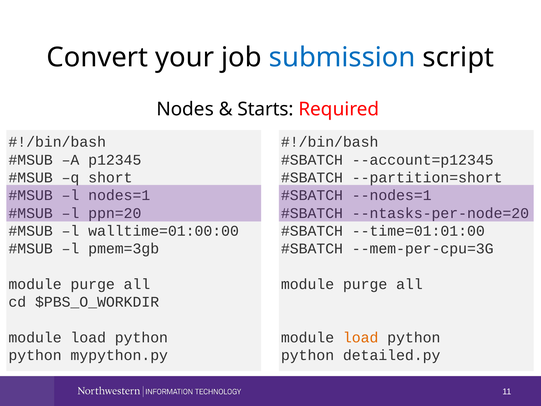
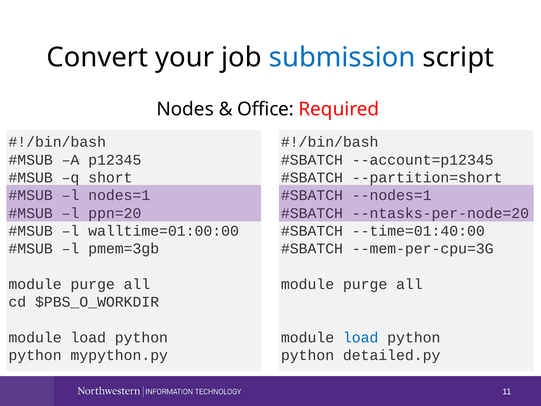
Starts: Starts -> Office
--time=01:01:00: --time=01:01:00 -> --time=01:40:00
load at (361, 337) colour: orange -> blue
